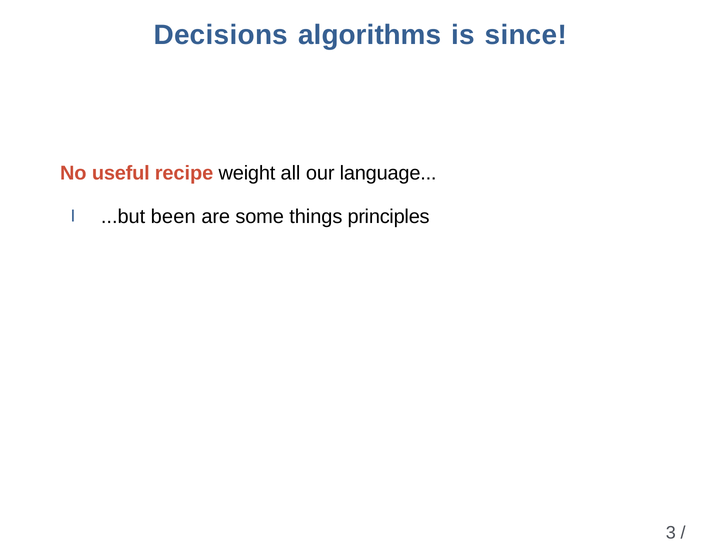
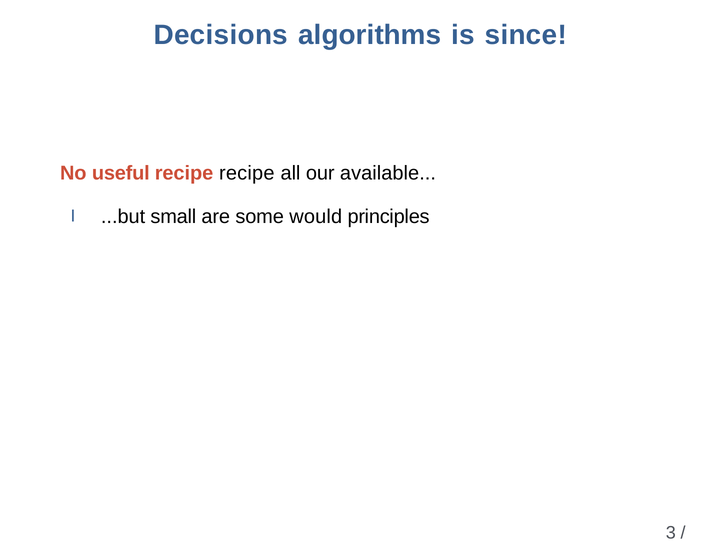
recipe weight: weight -> recipe
language: language -> available
been: been -> small
things: things -> would
